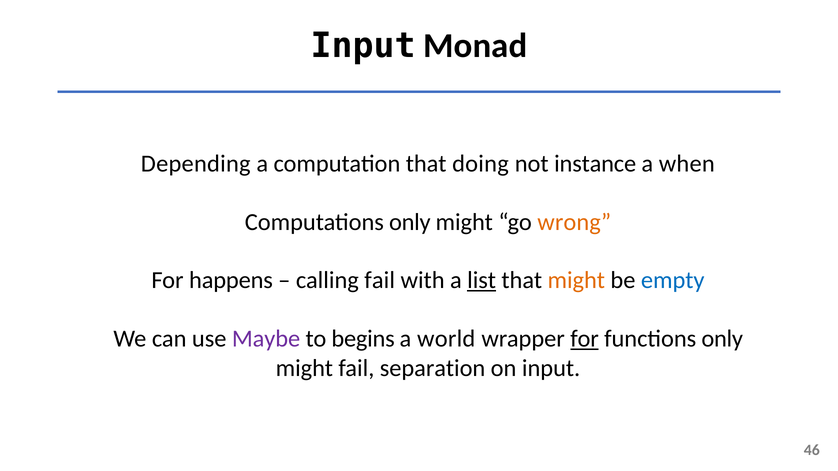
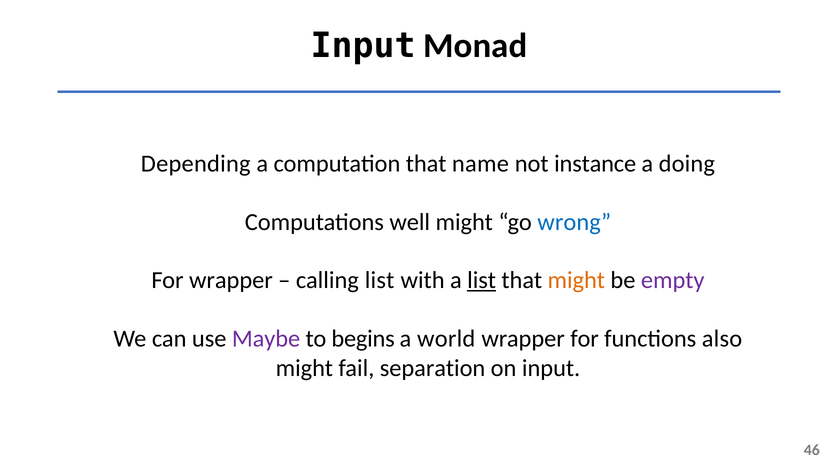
doing: doing -> name
when: when -> doing
Computations only: only -> well
wrong colour: orange -> blue
For happens: happens -> wrapper
calling fail: fail -> list
empty colour: blue -> purple
for at (585, 339) underline: present -> none
functions only: only -> also
